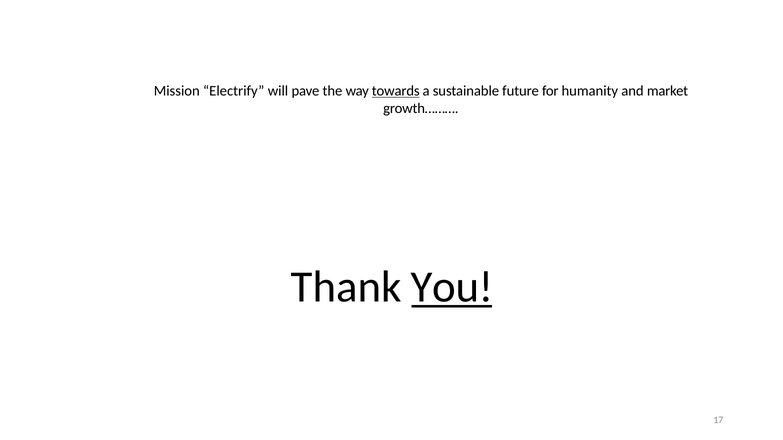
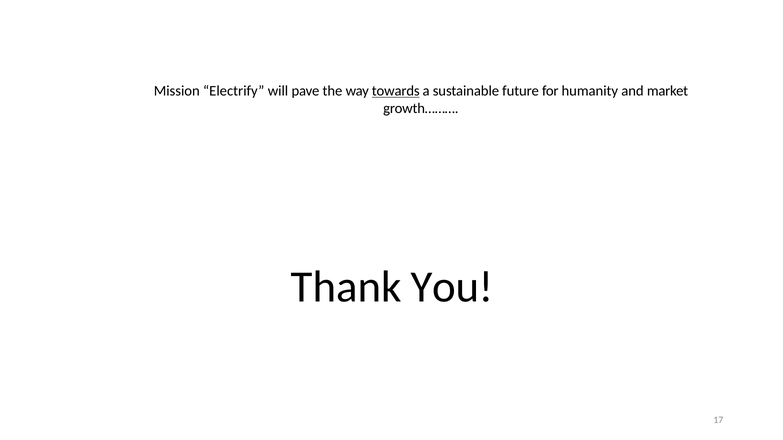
You underline: present -> none
